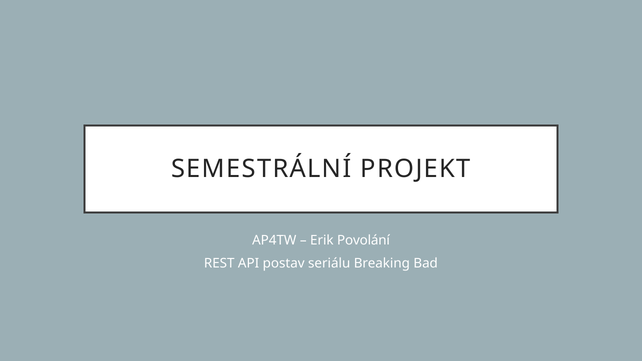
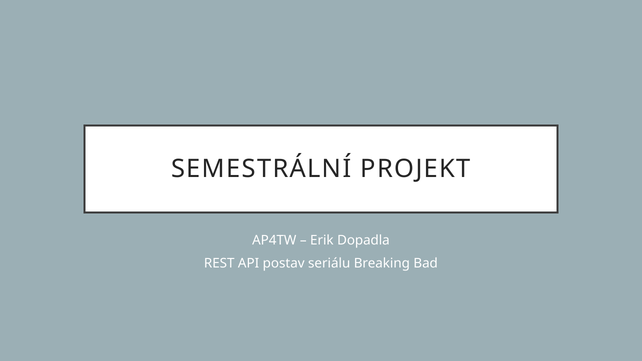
Povolání: Povolání -> Dopadla
